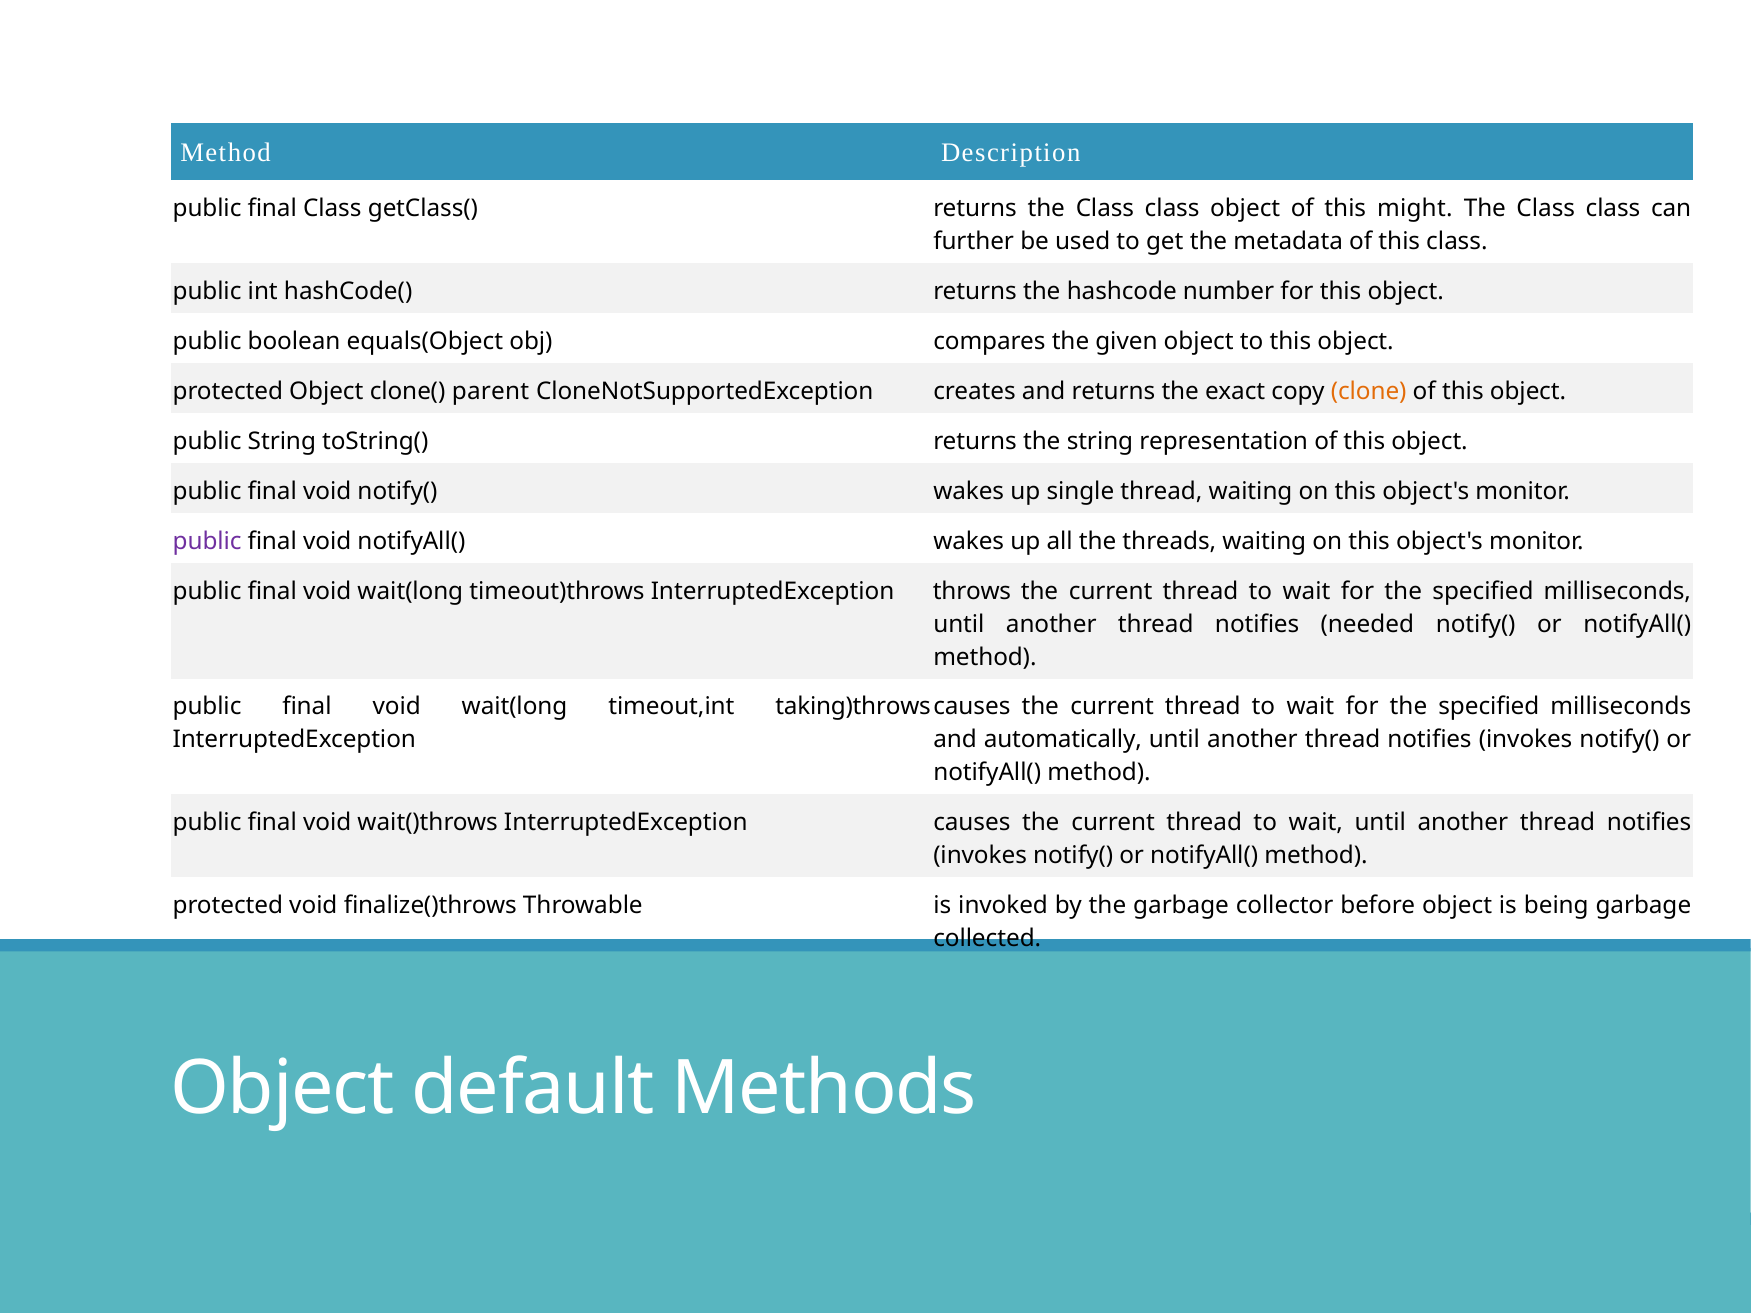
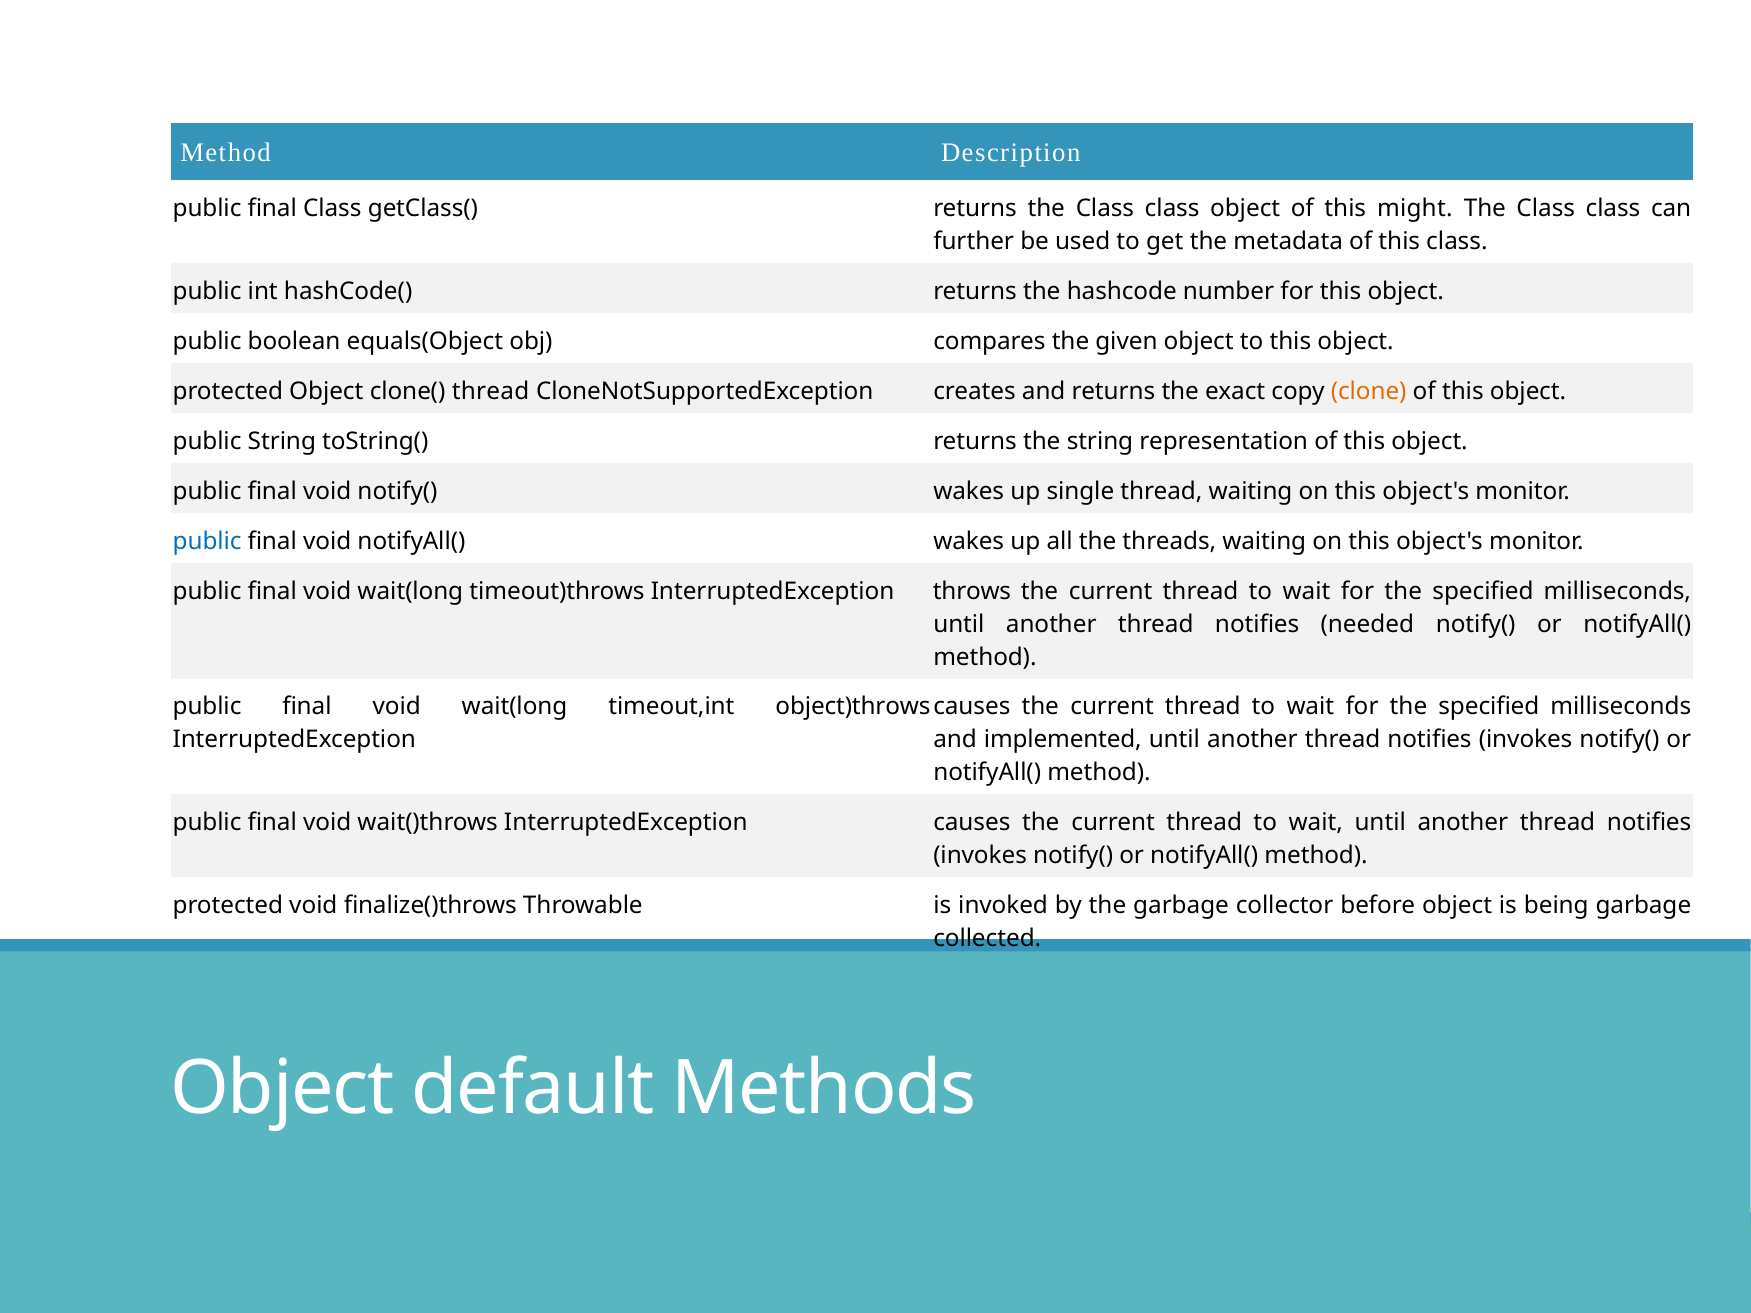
clone( parent: parent -> thread
public at (207, 541) colour: purple -> blue
taking)throws: taking)throws -> object)throws
automatically: automatically -> implemented
